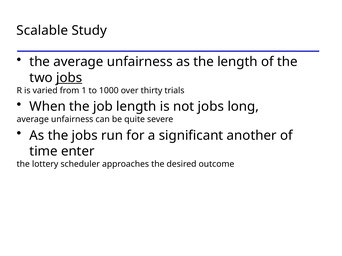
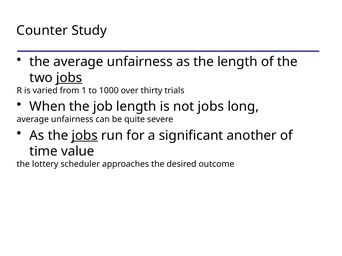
Scalable: Scalable -> Counter
jobs at (85, 136) underline: none -> present
enter: enter -> value
